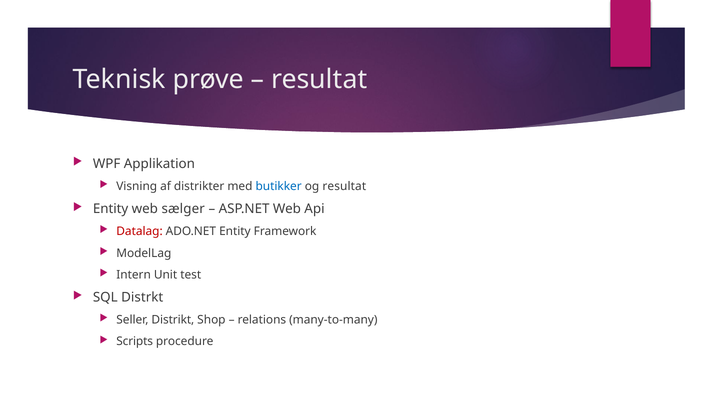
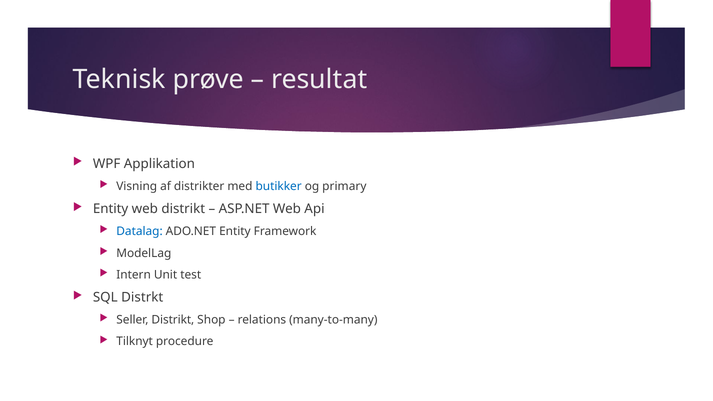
og resultat: resultat -> primary
web sælger: sælger -> distrikt
Datalag colour: red -> blue
Scripts: Scripts -> Tilknyt
